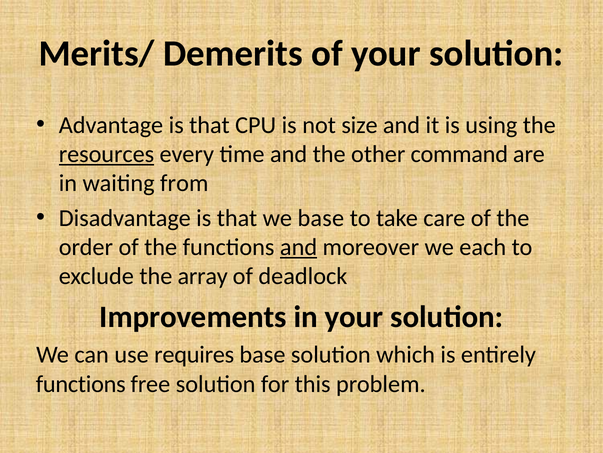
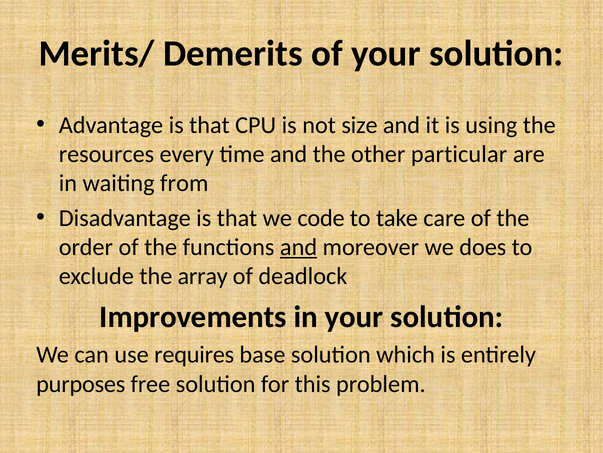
resources underline: present -> none
command: command -> particular
we base: base -> code
each: each -> does
functions at (81, 383): functions -> purposes
